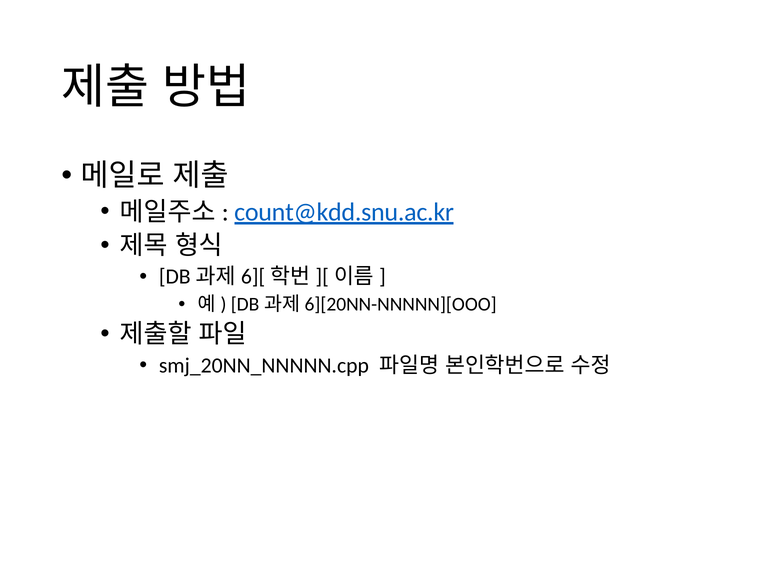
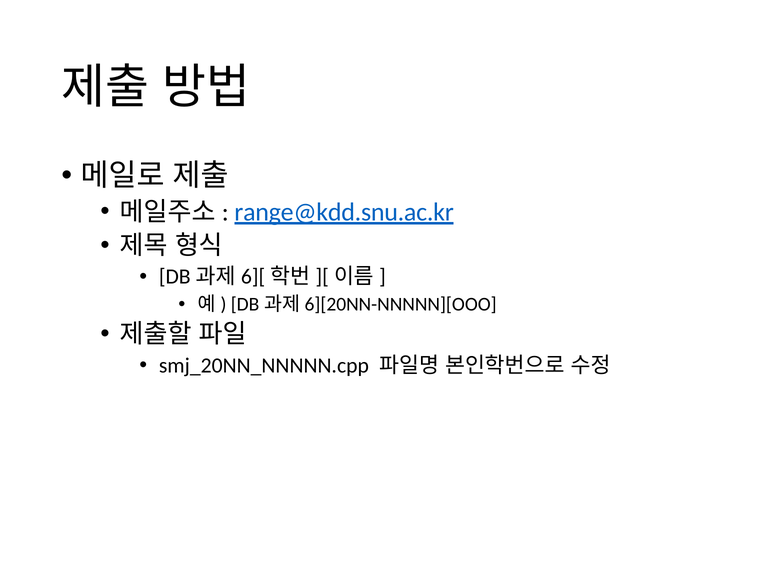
count@kdd.snu.ac.kr: count@kdd.snu.ac.kr -> range@kdd.snu.ac.kr
